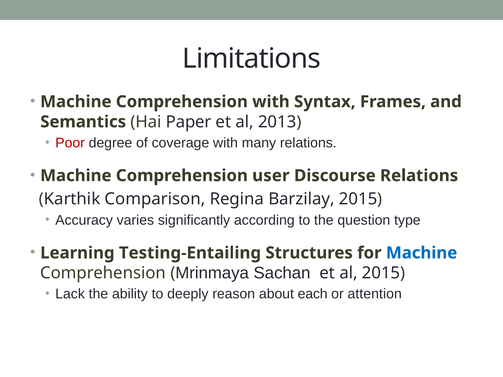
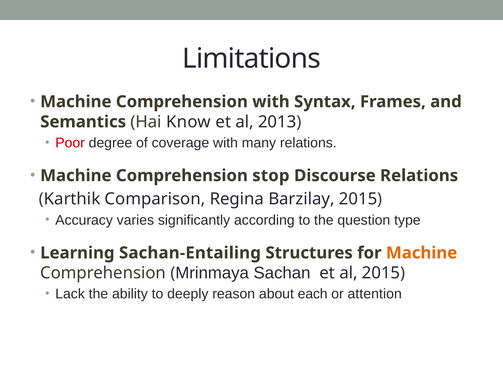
Paper: Paper -> Know
user: user -> stop
Testing-Entailing: Testing-Entailing -> Sachan-Entailing
Machine at (422, 253) colour: blue -> orange
